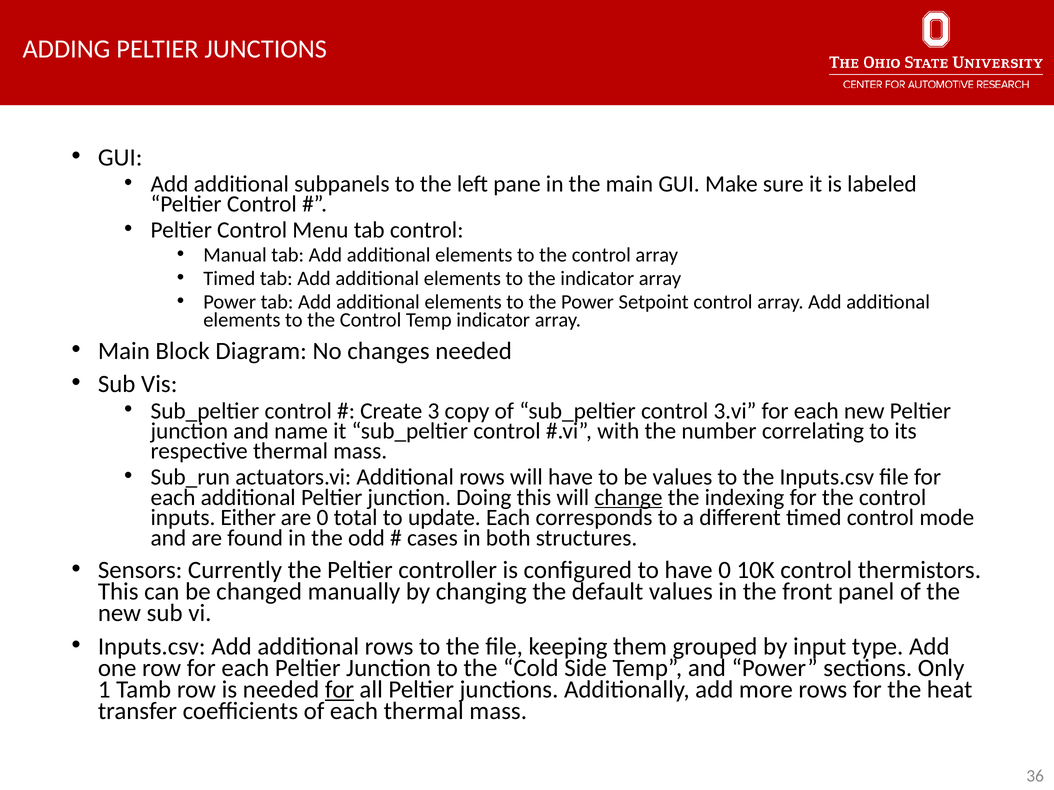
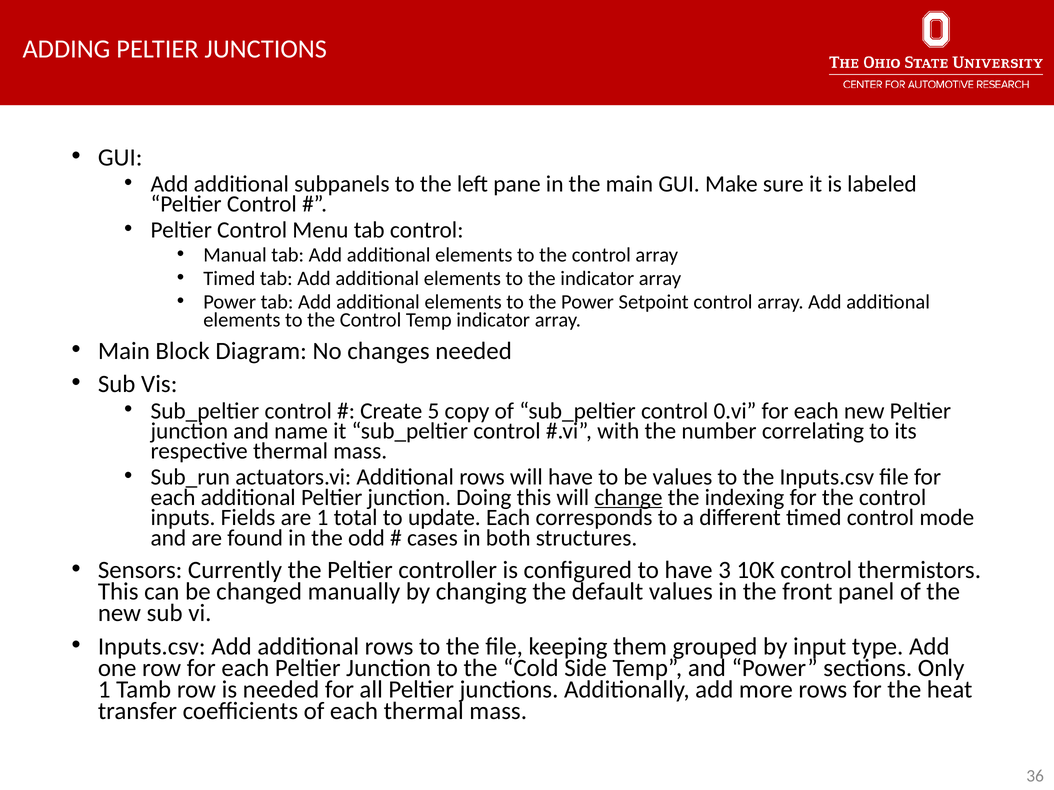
3: 3 -> 5
3.vi: 3.vi -> 0.vi
Either: Either -> Fields
are 0: 0 -> 1
have 0: 0 -> 3
for at (339, 690) underline: present -> none
